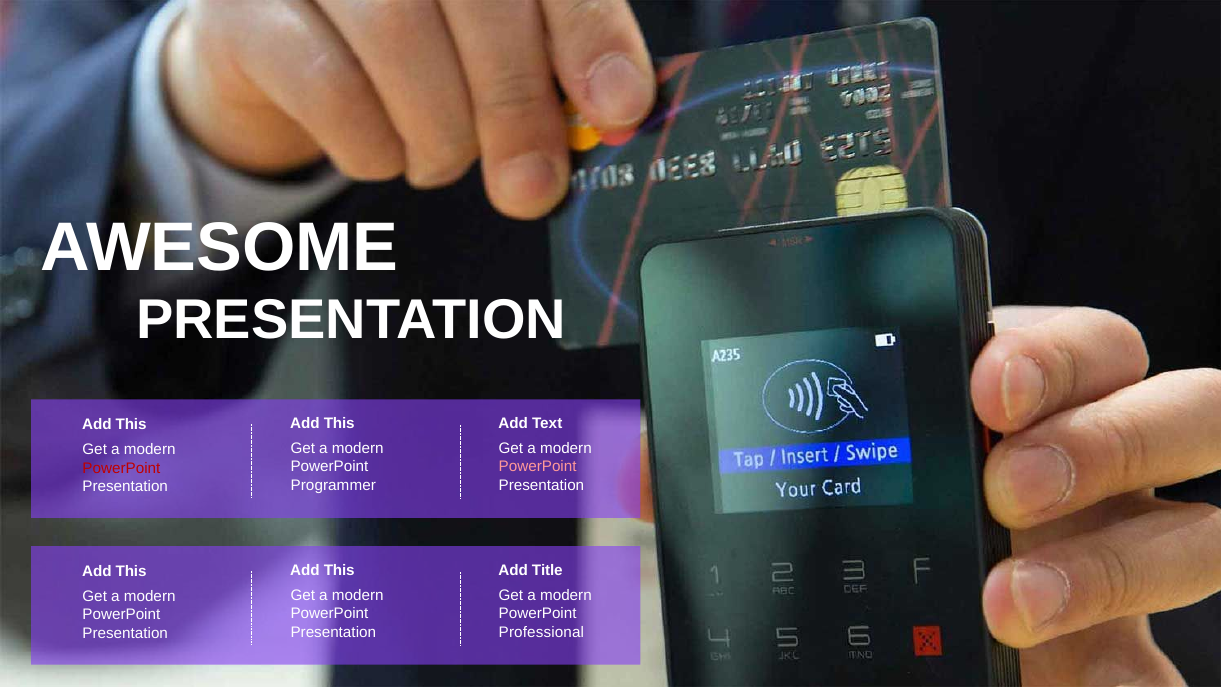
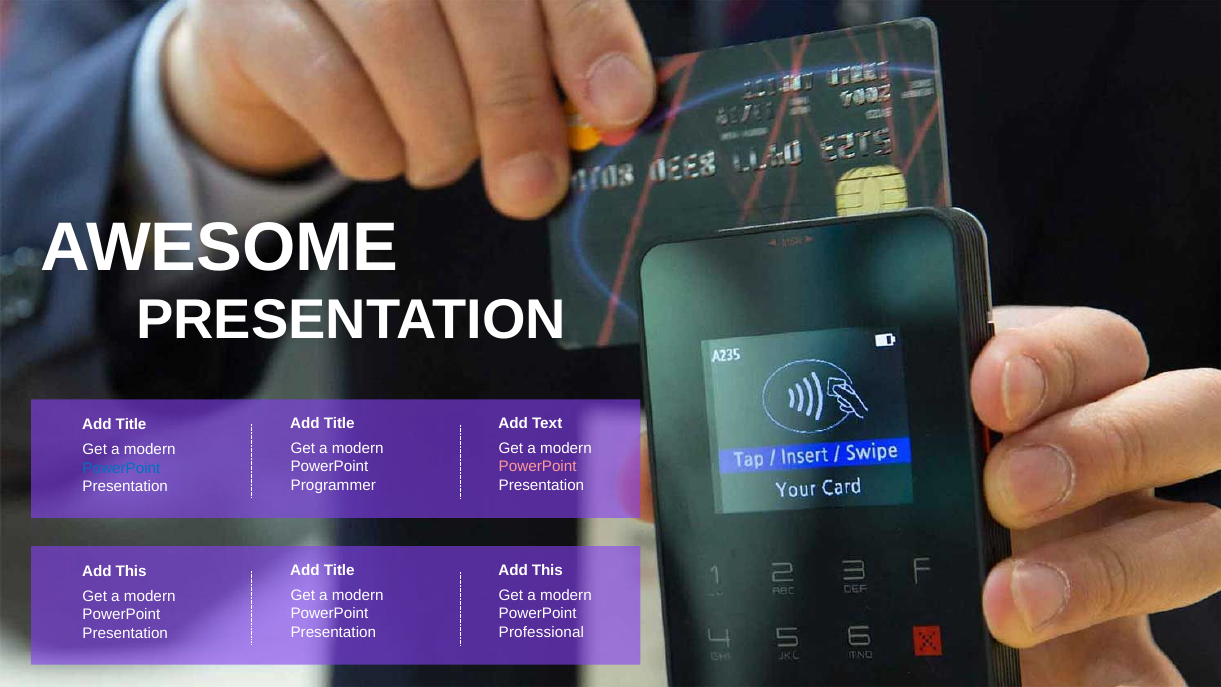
This at (339, 423): This -> Title
This at (131, 424): This -> Title
PowerPoint at (121, 468) colour: red -> blue
This at (339, 570): This -> Title
Title at (547, 570): Title -> This
